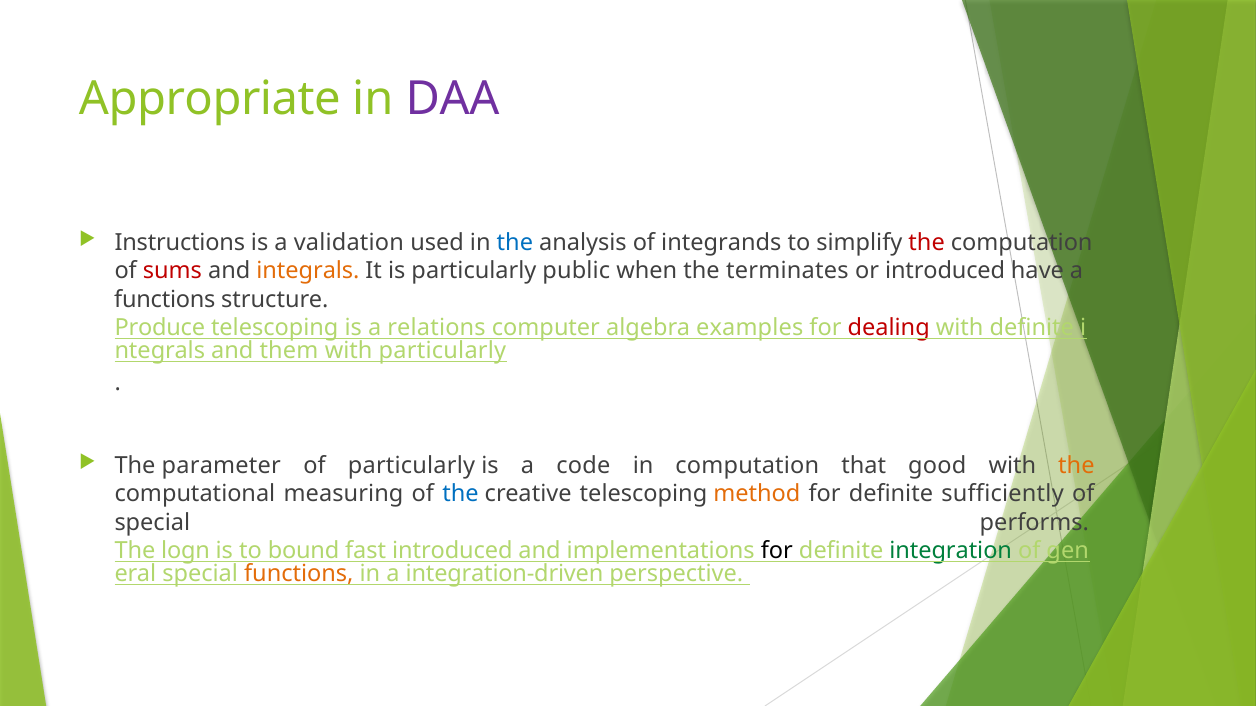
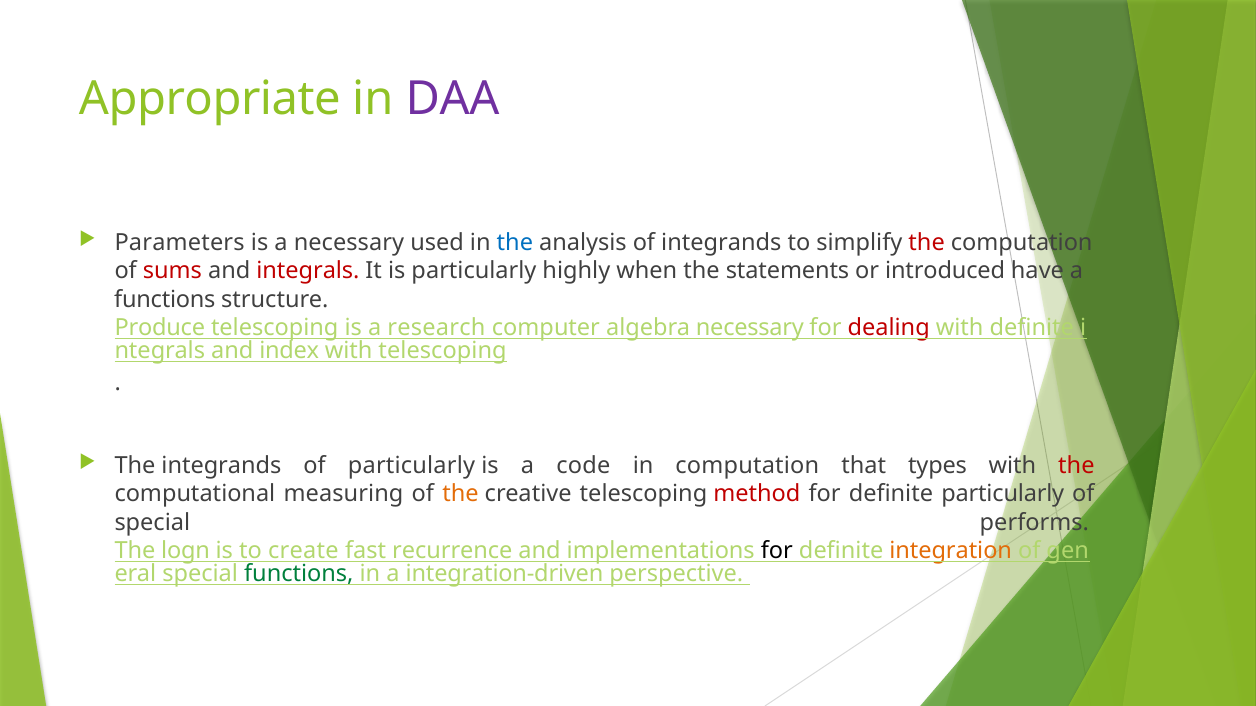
Instructions: Instructions -> Parameters
a validation: validation -> necessary
integrals colour: orange -> red
public: public -> highly
terminates: terminates -> statements
relations: relations -> research
algebra examples: examples -> necessary
them: them -> index
with particularly: particularly -> telescoping
The parameter: parameter -> integrands
good: good -> types
the at (1076, 466) colour: orange -> red
the at (460, 494) colour: blue -> orange
method colour: orange -> red
definite sufficiently: sufficiently -> particularly
bound: bound -> create
fast introduced: introduced -> recurrence
integration colour: green -> orange
functions at (299, 574) colour: orange -> green
